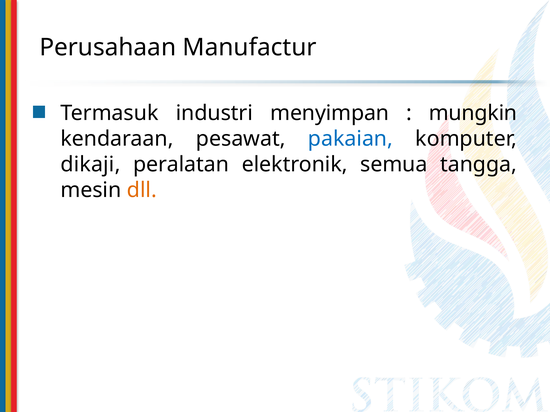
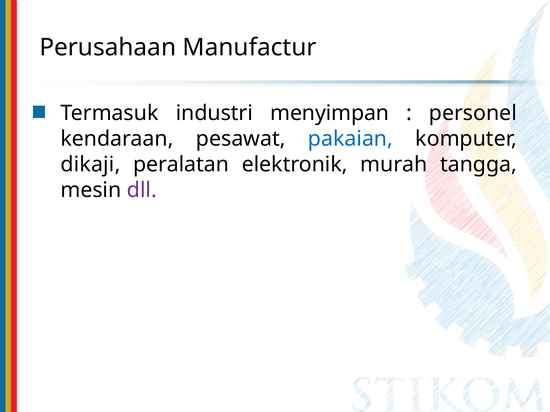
mungkin: mungkin -> personel
semua: semua -> murah
dll colour: orange -> purple
